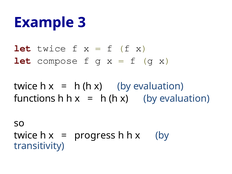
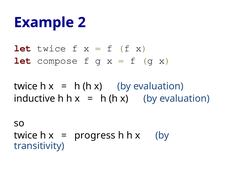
3: 3 -> 2
functions: functions -> inductive
